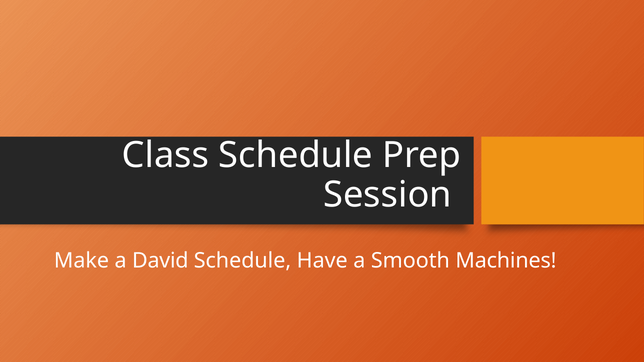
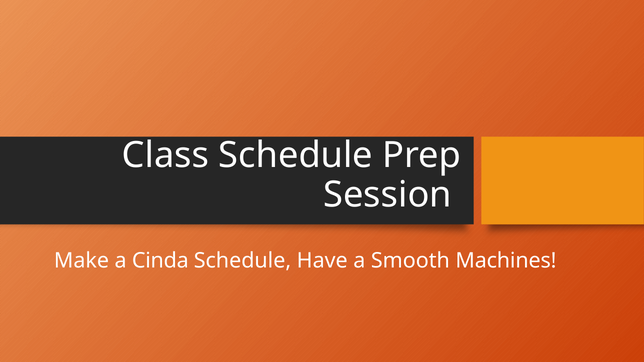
David: David -> Cinda
